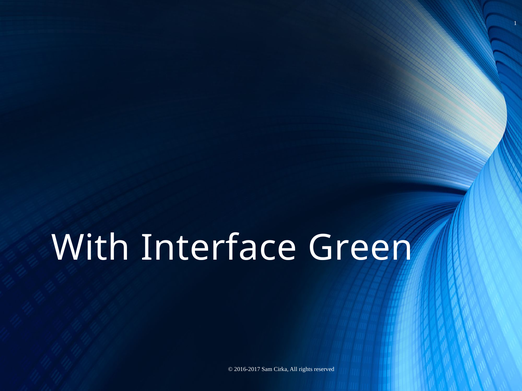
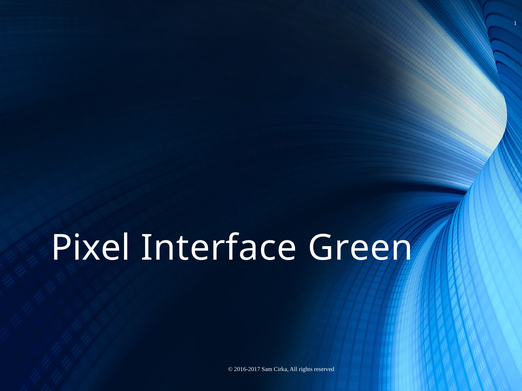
With: With -> Pixel
